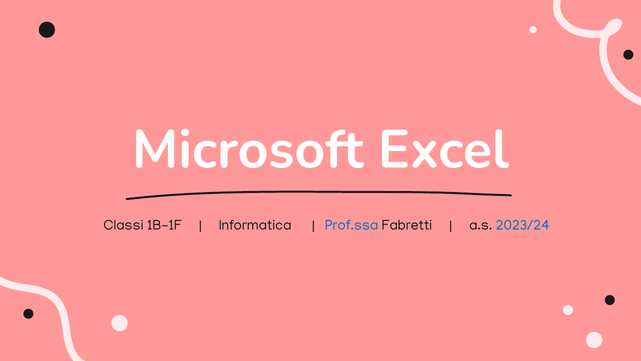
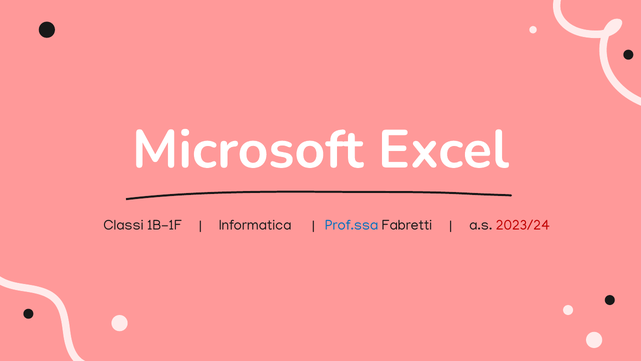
2023/24 colour: blue -> red
